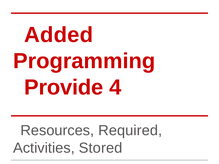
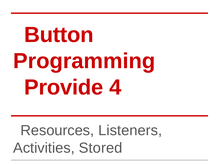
Added: Added -> Button
Required: Required -> Listeners
